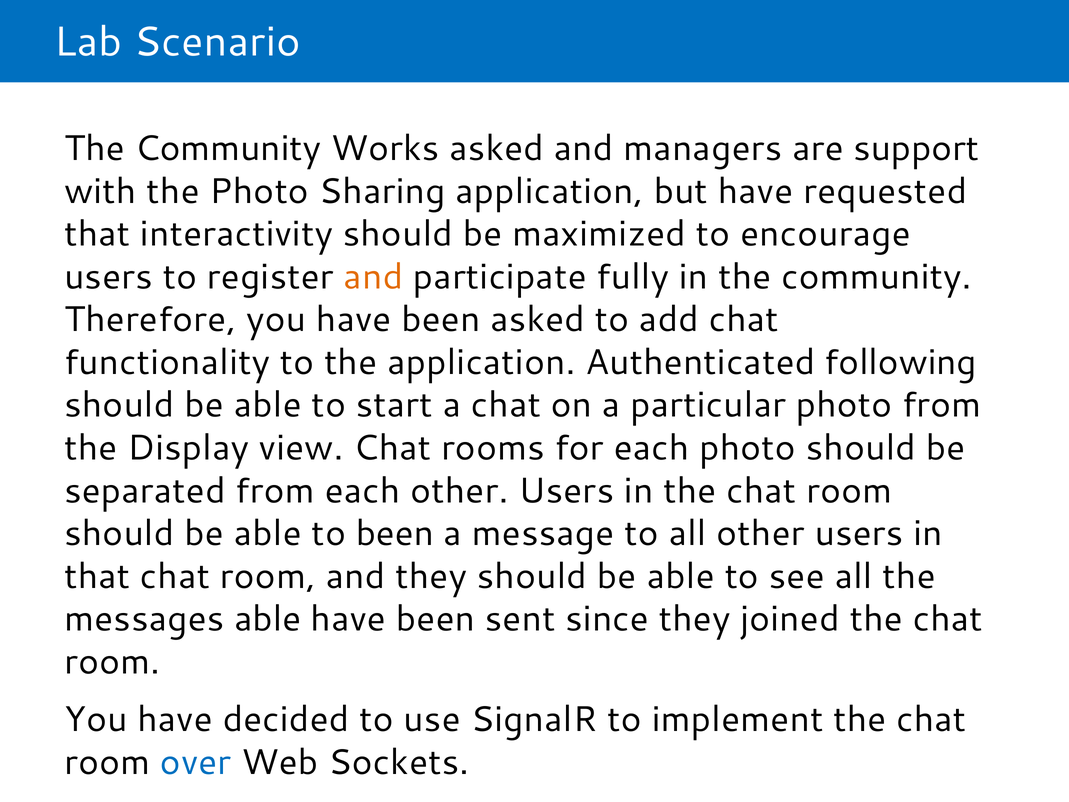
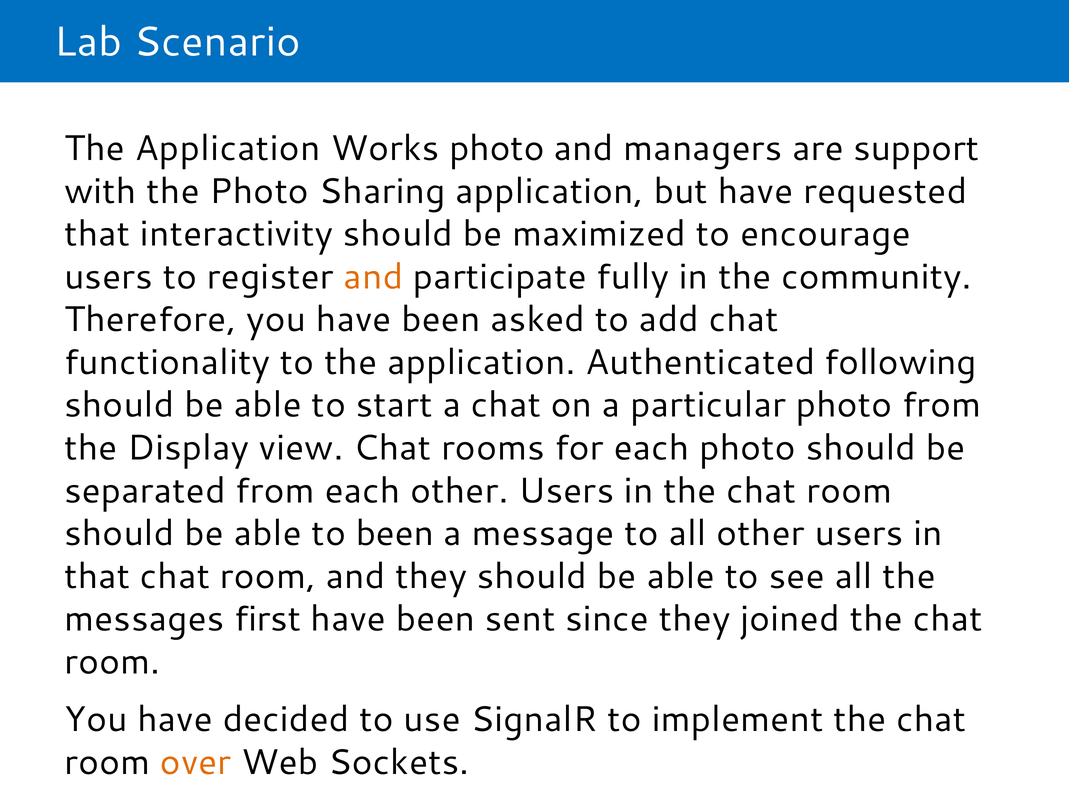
Community at (228, 149): Community -> Application
Works asked: asked -> photo
messages able: able -> first
over colour: blue -> orange
